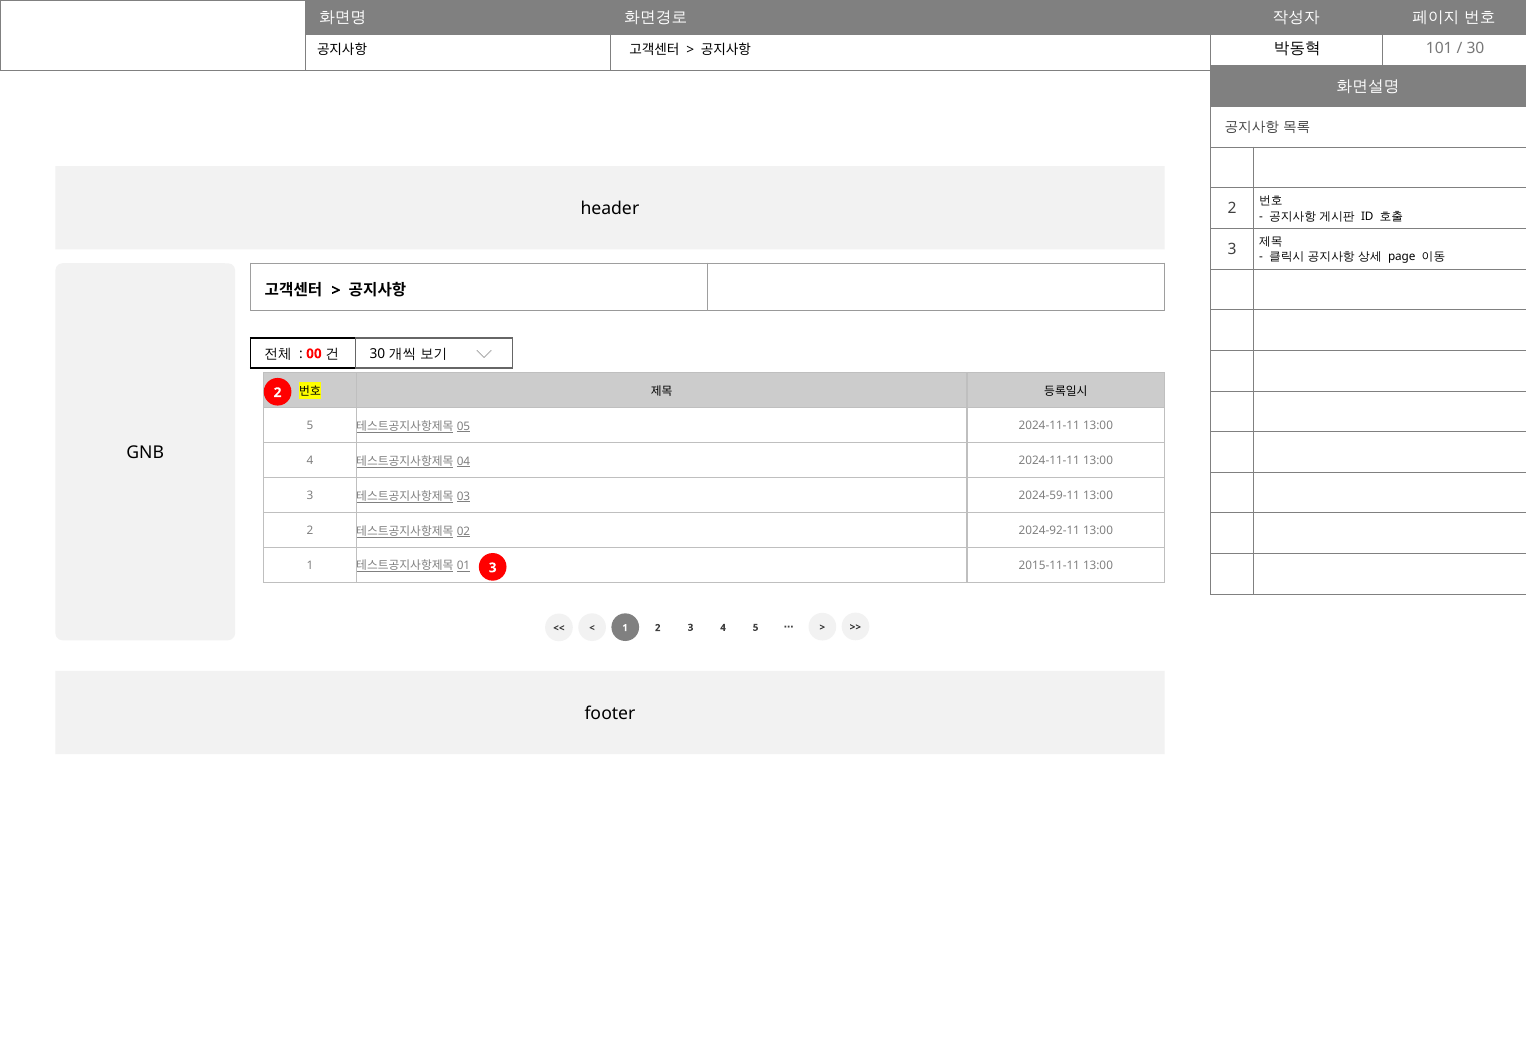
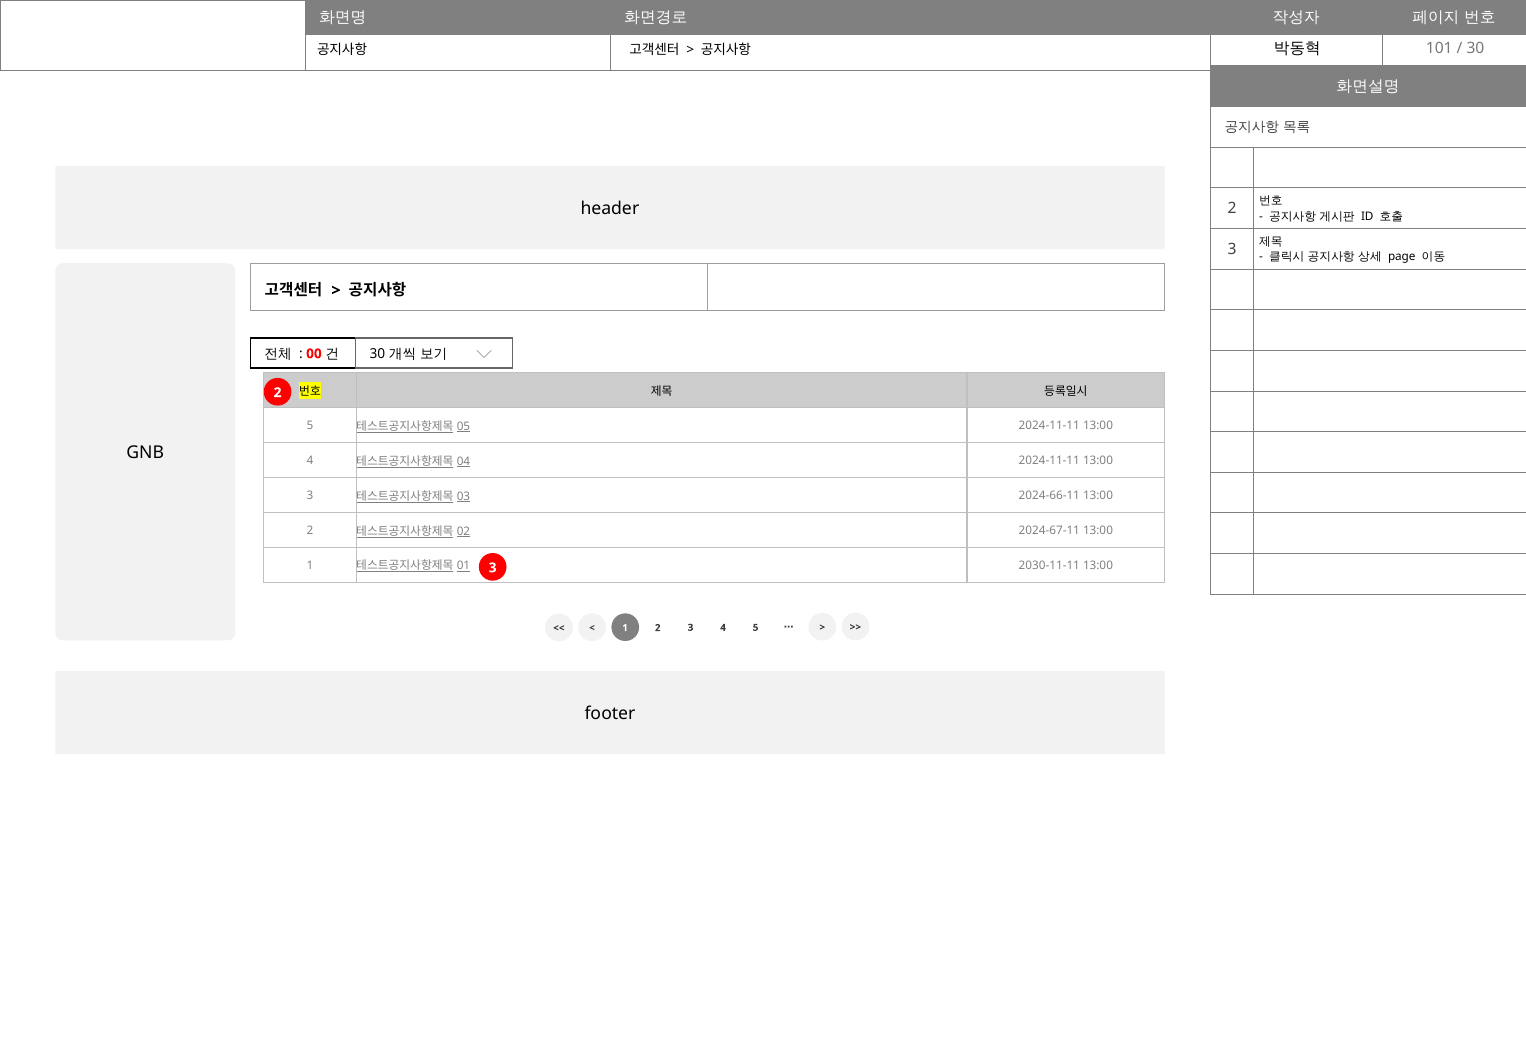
2024-59-11: 2024-59-11 -> 2024-66-11
2024-92-11: 2024-92-11 -> 2024-67-11
2015-11-11: 2015-11-11 -> 2030-11-11
